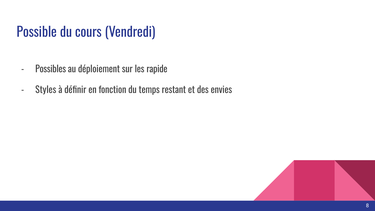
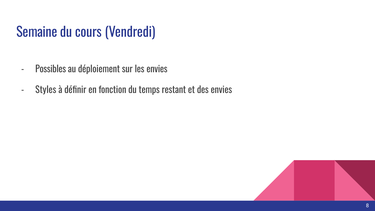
Possible: Possible -> Semaine
les rapide: rapide -> envies
